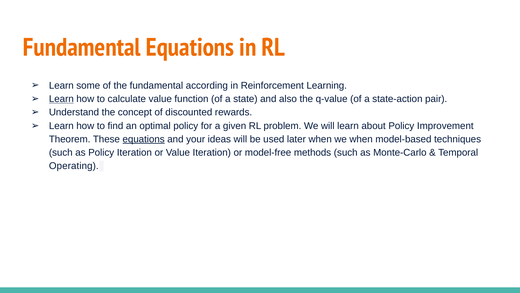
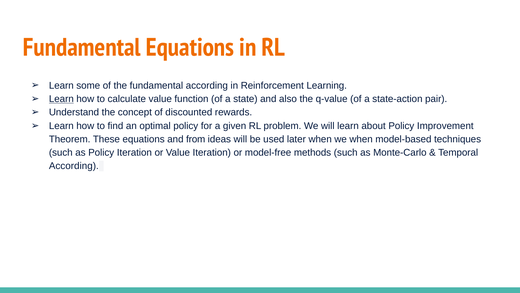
equations at (144, 139) underline: present -> none
your: your -> from
Operating at (74, 166): Operating -> According
